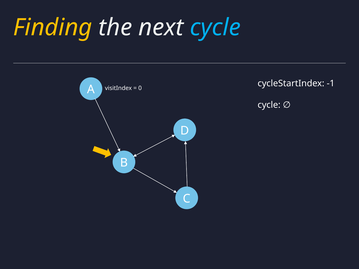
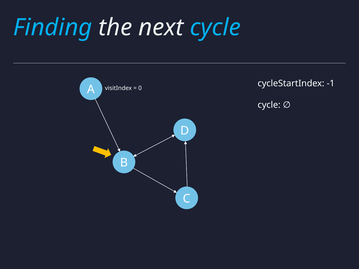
Finding colour: yellow -> light blue
